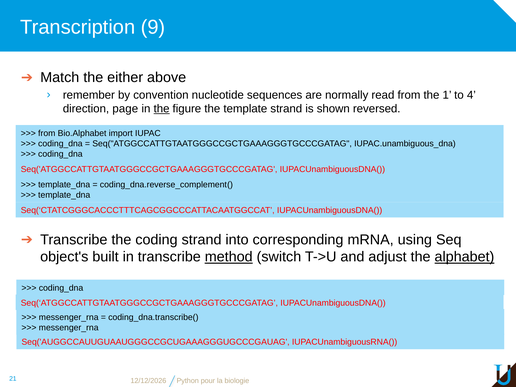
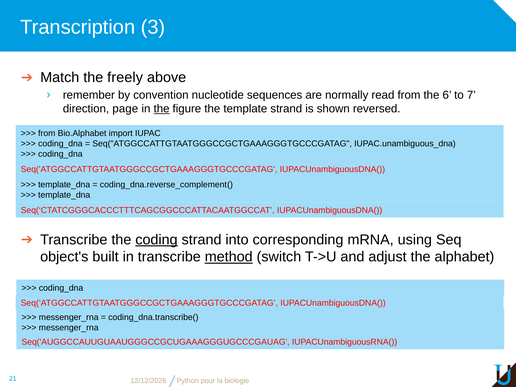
9: 9 -> 3
either: either -> freely
1: 1 -> 6
4: 4 -> 7
coding underline: none -> present
alphabet underline: present -> none
